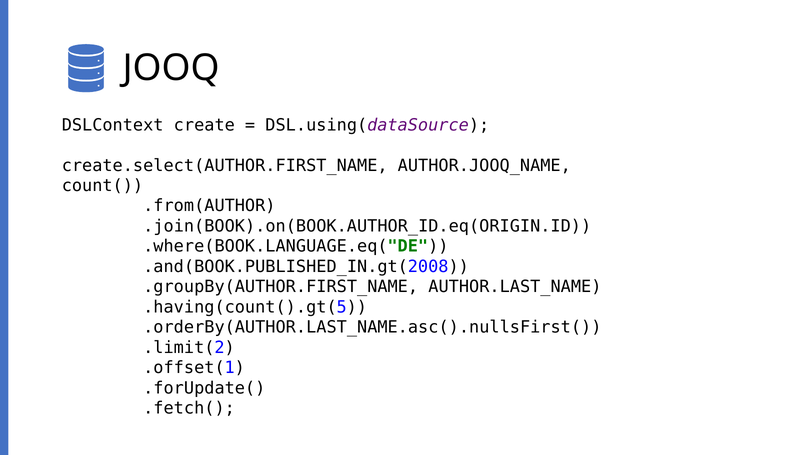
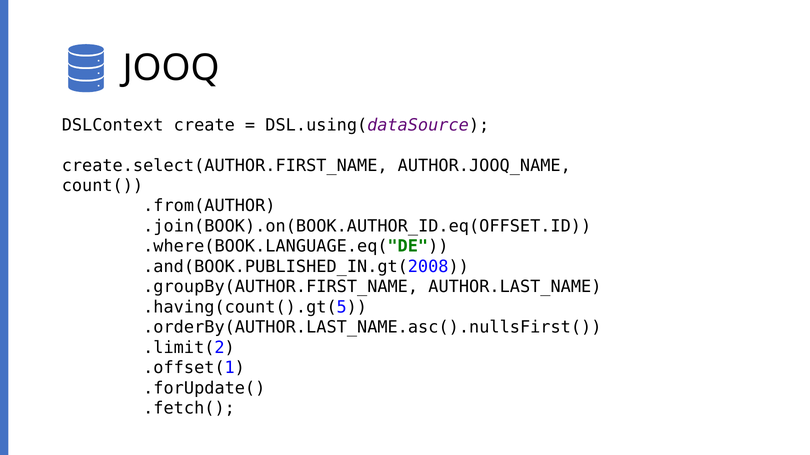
.join(BOOK).on(BOOK.AUTHOR_ID.eq(ORIGIN.ID: .join(BOOK).on(BOOK.AUTHOR_ID.eq(ORIGIN.ID -> .join(BOOK).on(BOOK.AUTHOR_ID.eq(OFFSET.ID
